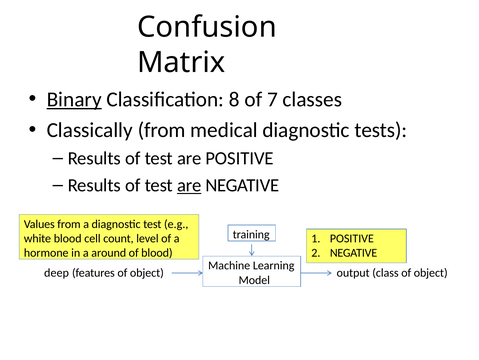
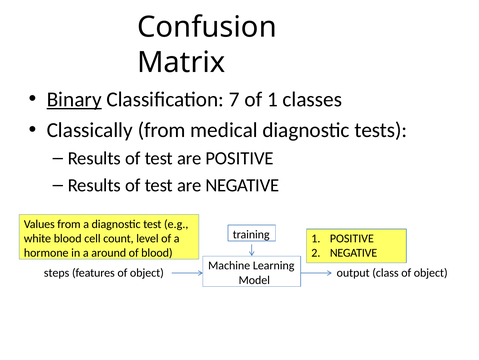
8: 8 -> 7
of 7: 7 -> 1
are at (189, 185) underline: present -> none
deep: deep -> steps
